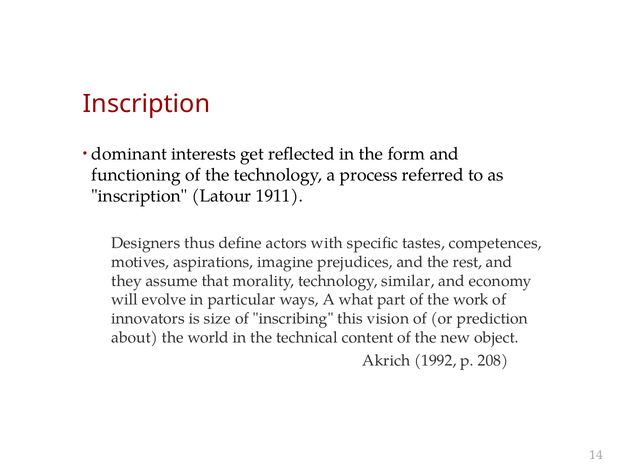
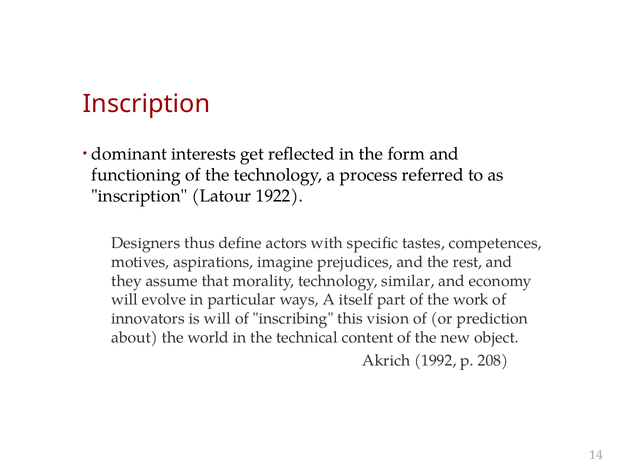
1911: 1911 -> 1922
what: what -> itself
is size: size -> will
